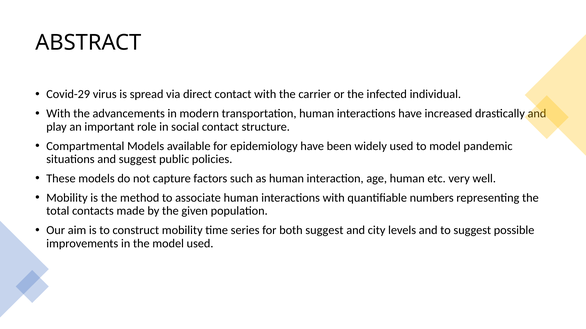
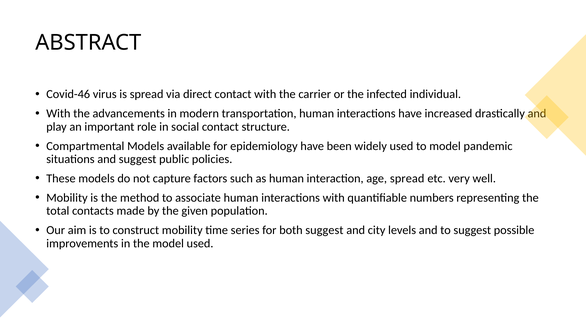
Covid-29: Covid-29 -> Covid-46
age human: human -> spread
